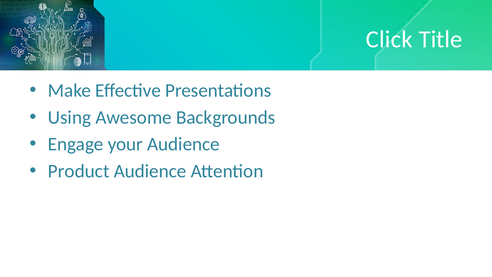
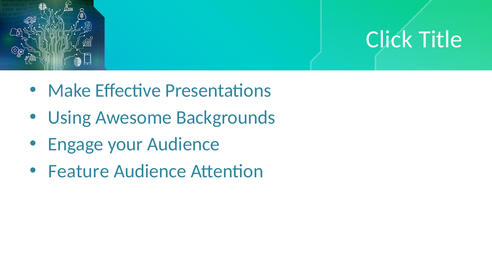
Product: Product -> Feature
